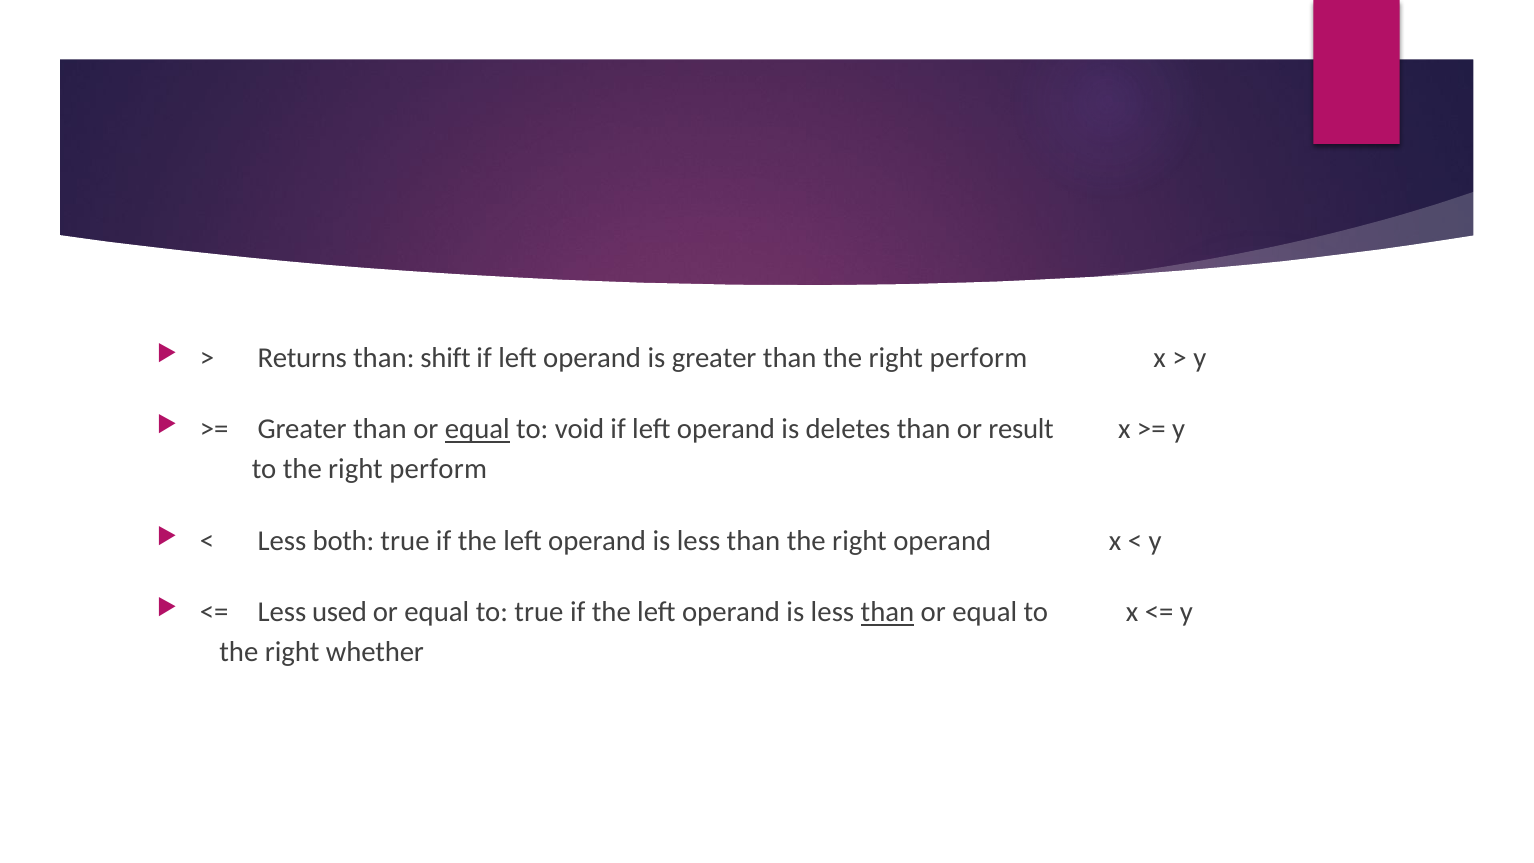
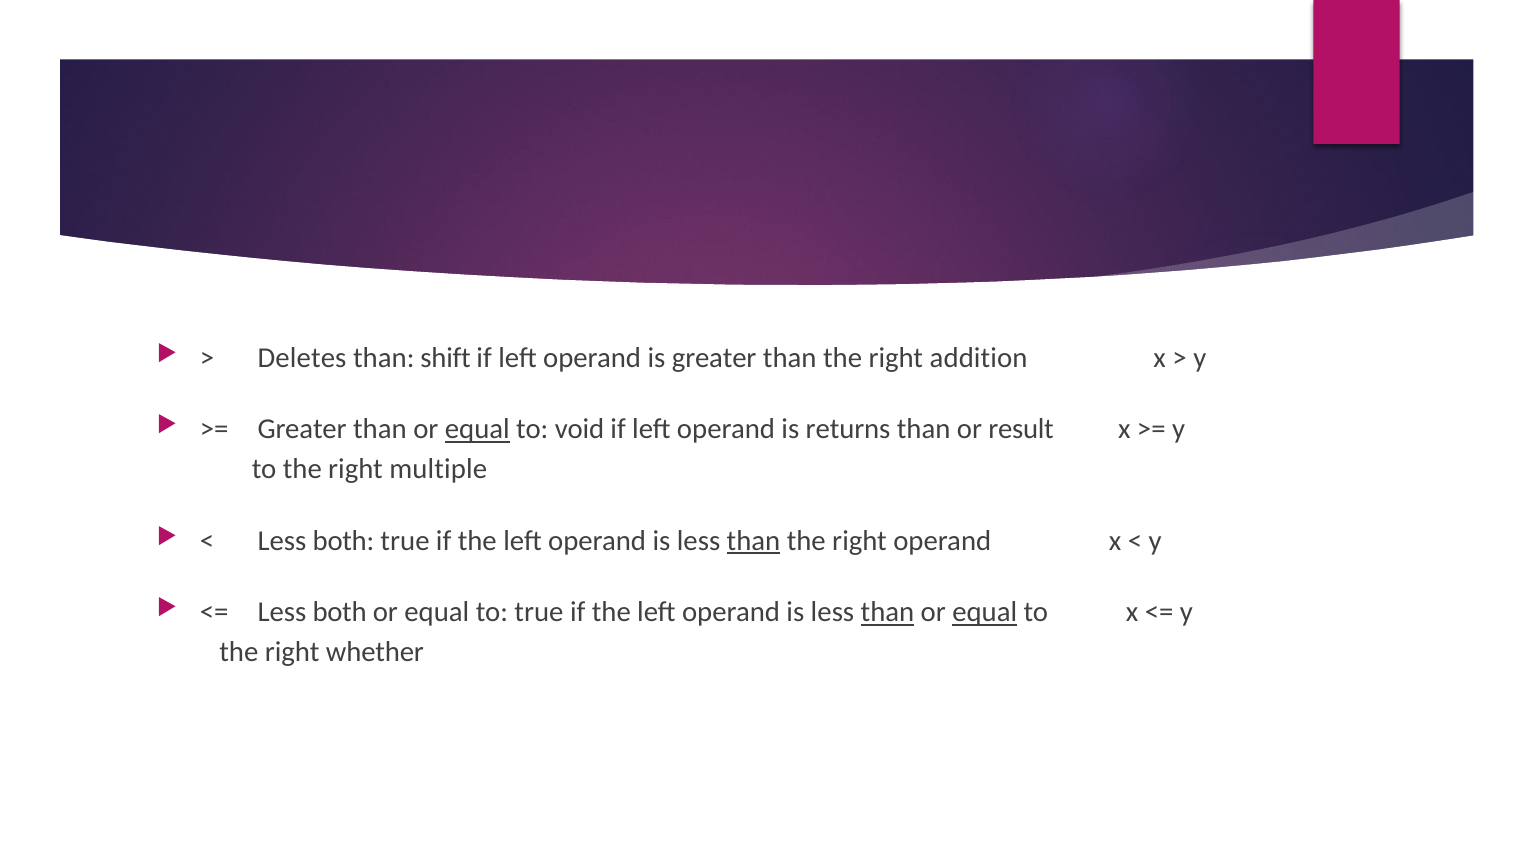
Returns: Returns -> Deletes
than the right perform: perform -> addition
deletes: deletes -> returns
to the right perform: perform -> multiple
than at (753, 541) underline: none -> present
used at (340, 612): used -> both
equal at (985, 612) underline: none -> present
